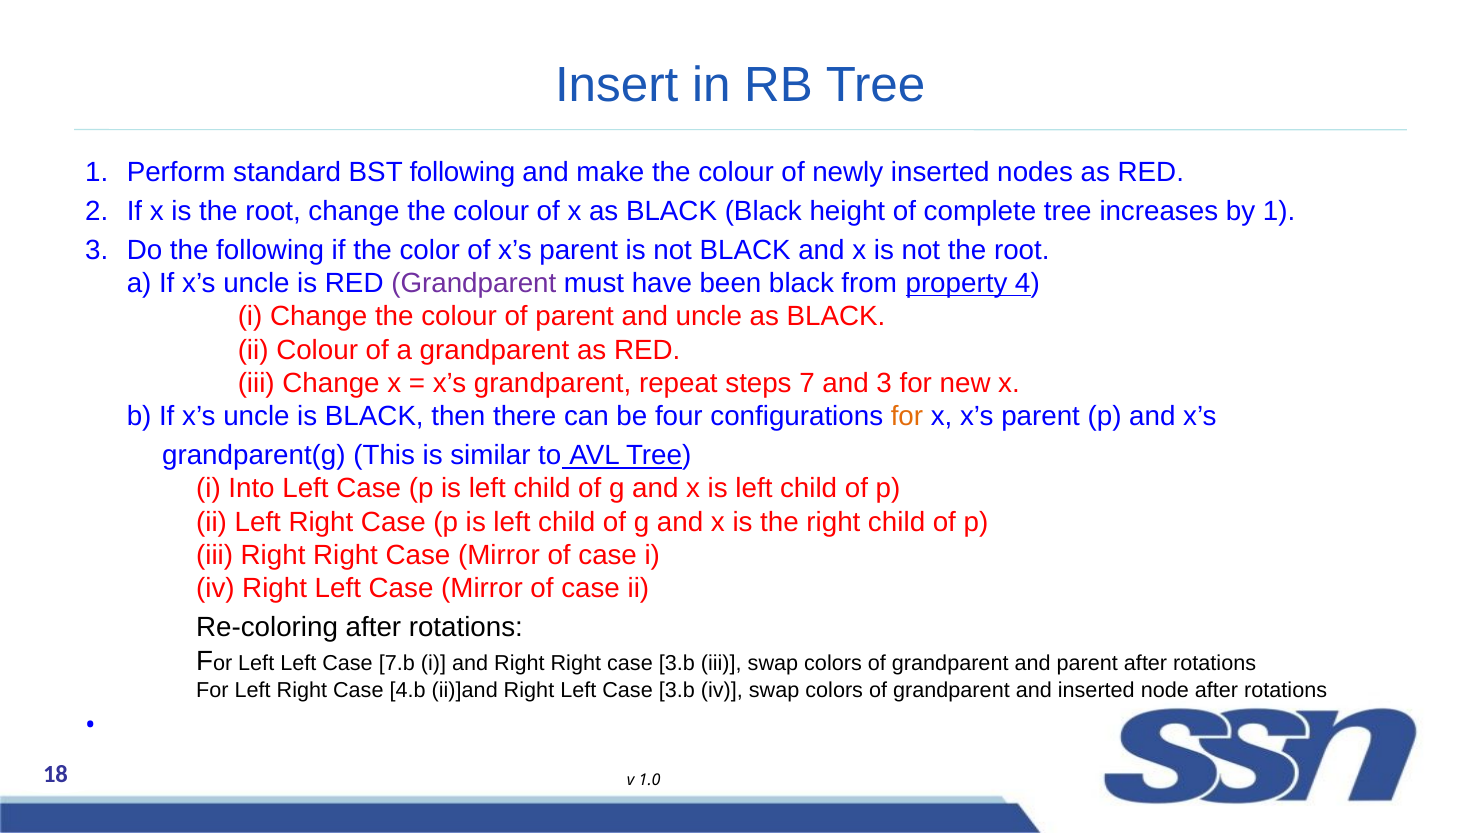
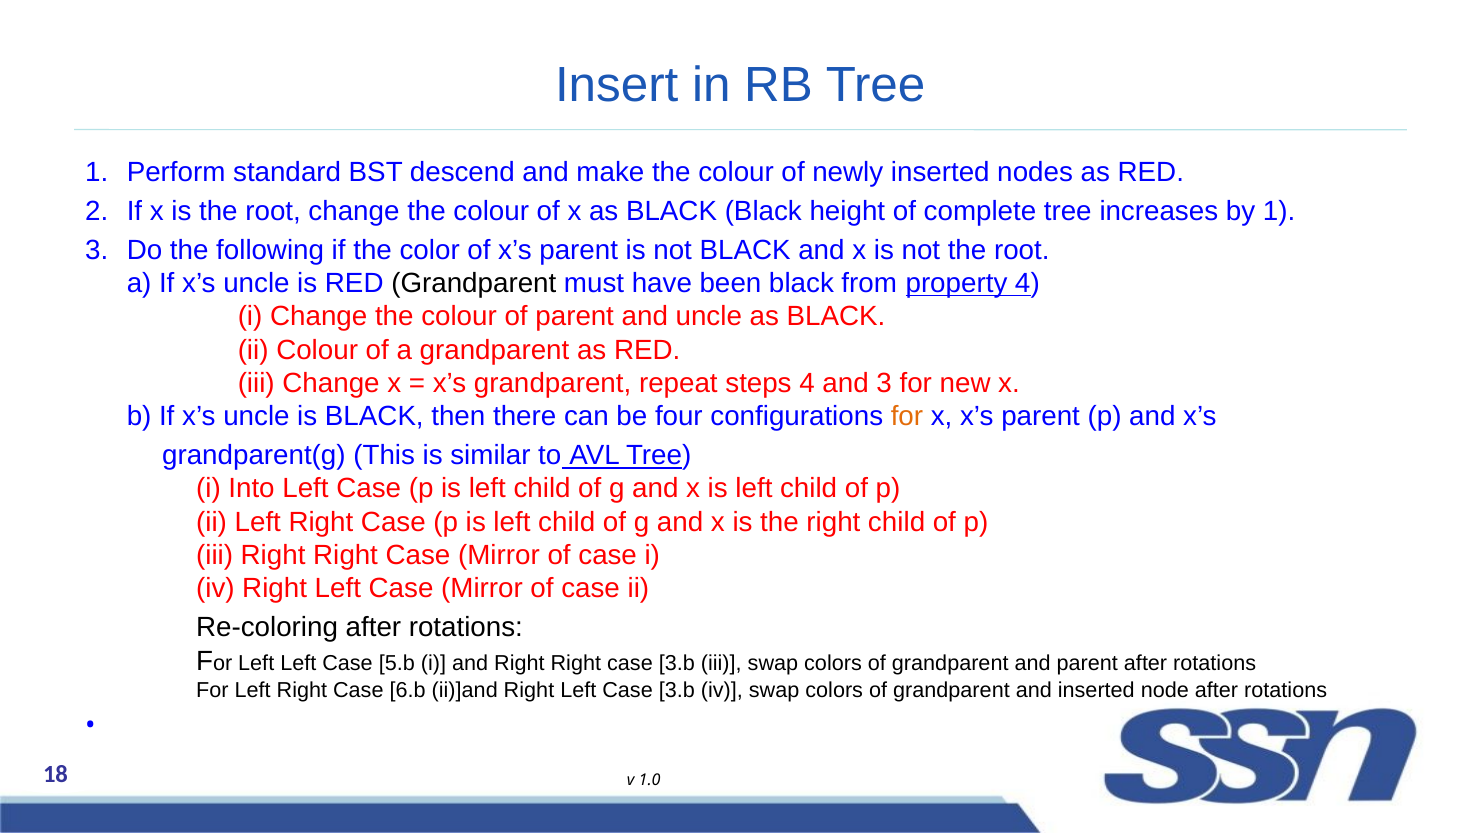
BST following: following -> descend
Grandparent at (474, 283) colour: purple -> black
steps 7: 7 -> 4
7.b: 7.b -> 5.b
4.b: 4.b -> 6.b
